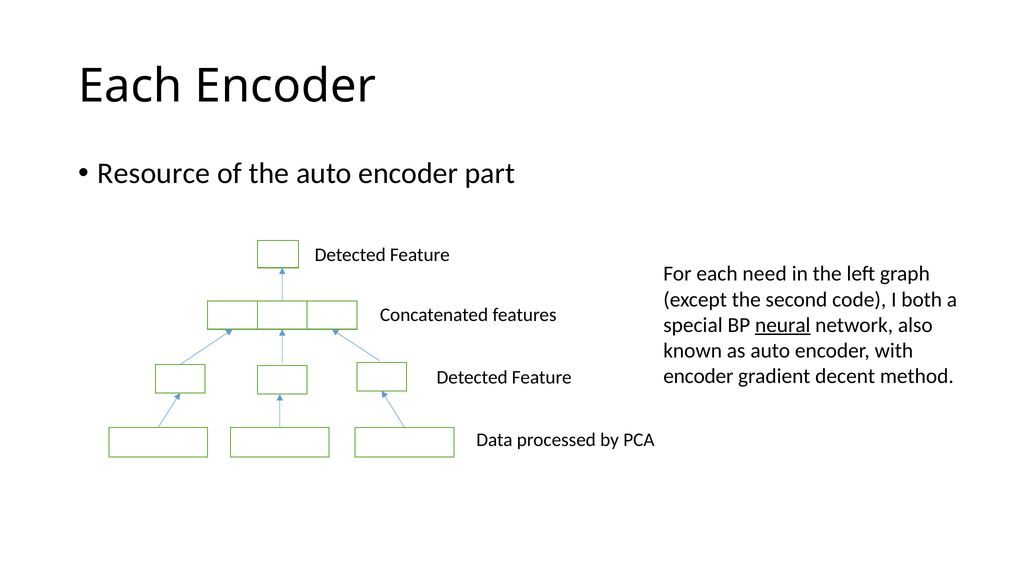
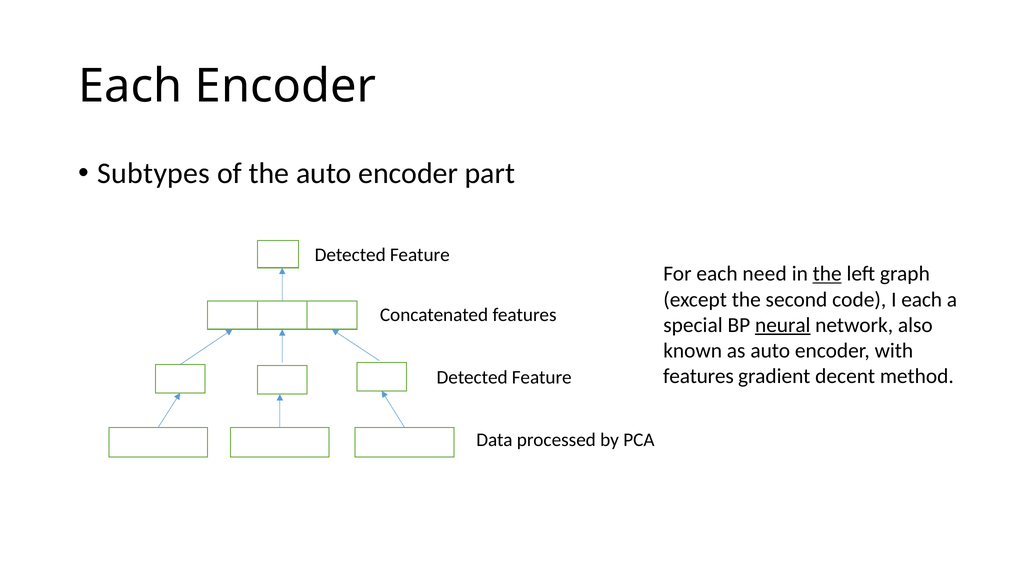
Resource: Resource -> Subtypes
the at (827, 274) underline: none -> present
I both: both -> each
encoder at (698, 377): encoder -> features
